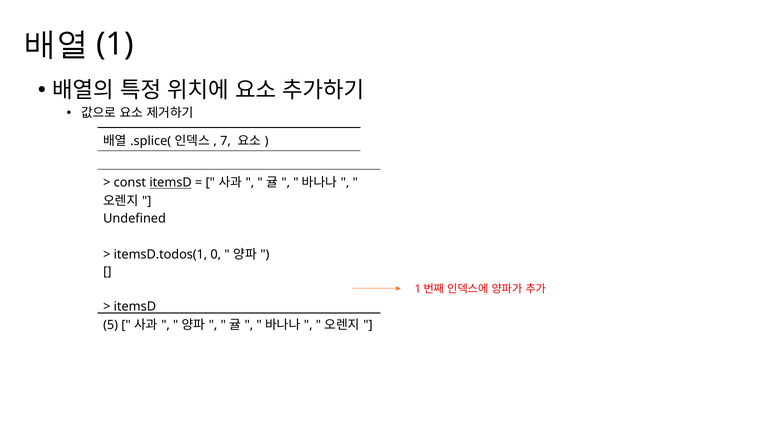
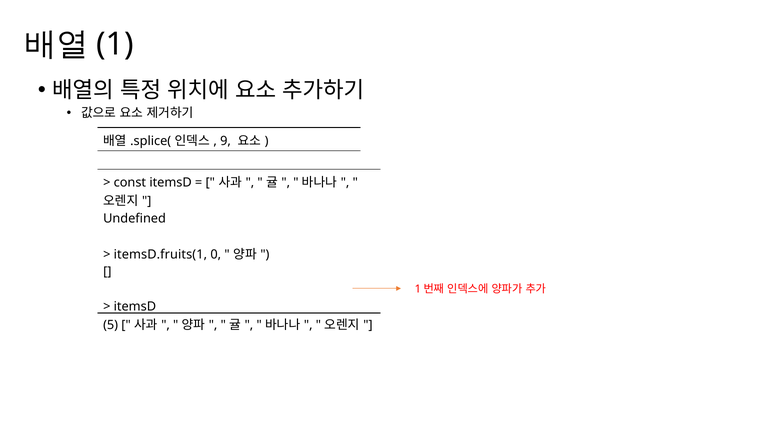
7: 7 -> 9
itemsD at (171, 183) underline: present -> none
itemsD.todos(1: itemsD.todos(1 -> itemsD.fruits(1
